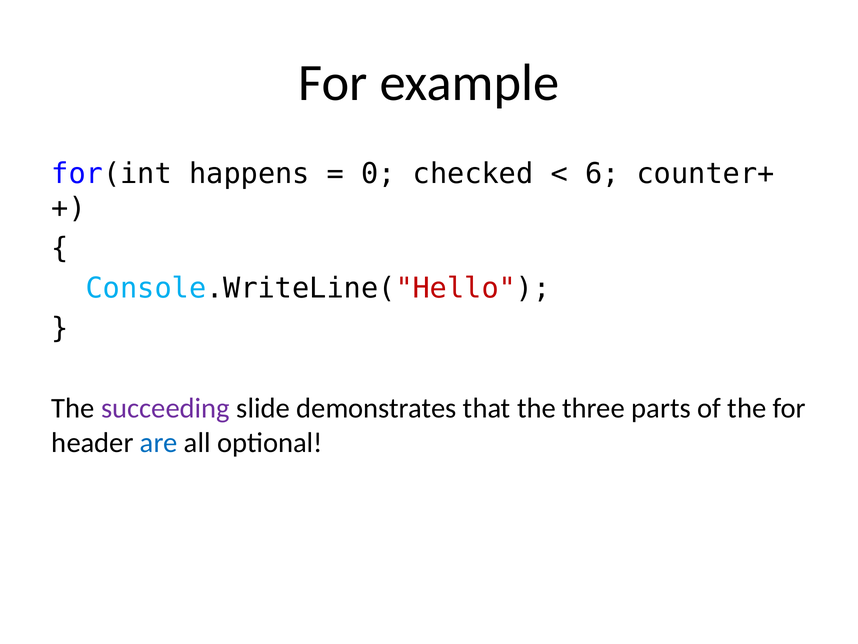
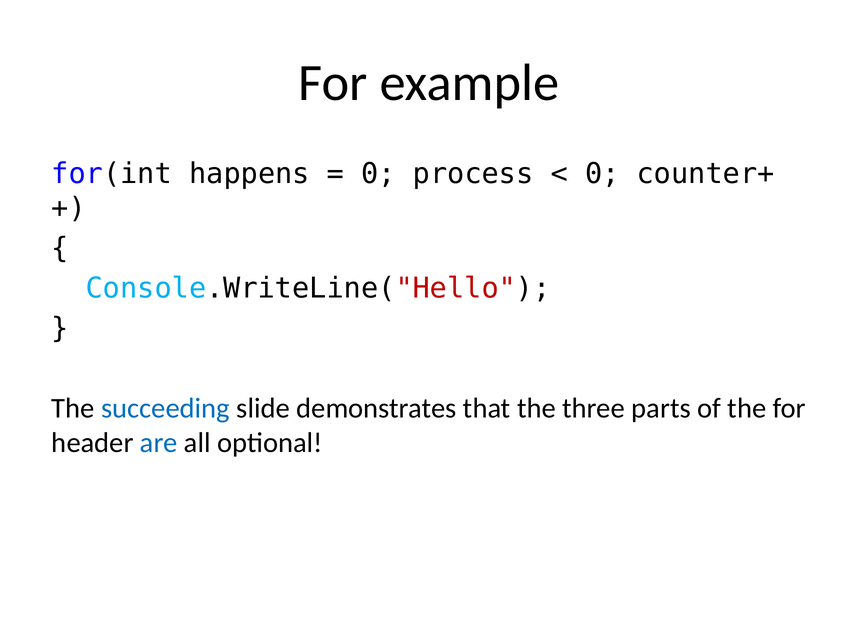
checked: checked -> process
6 at (602, 174): 6 -> 0
succeeding colour: purple -> blue
